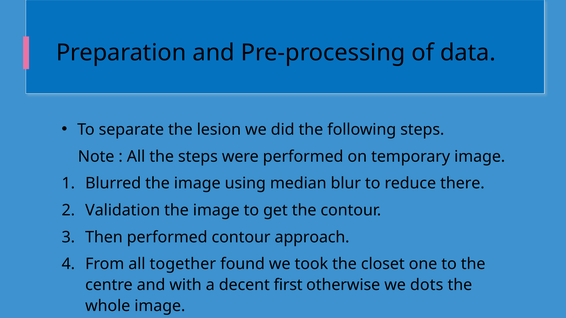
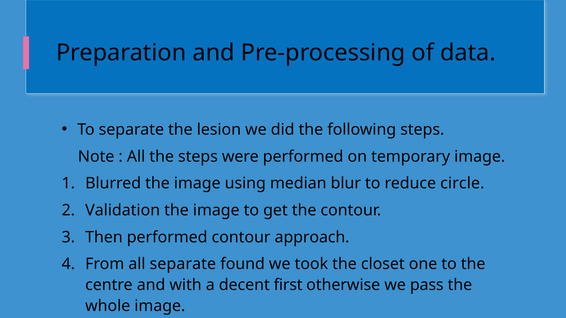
there: there -> circle
all together: together -> separate
dots: dots -> pass
